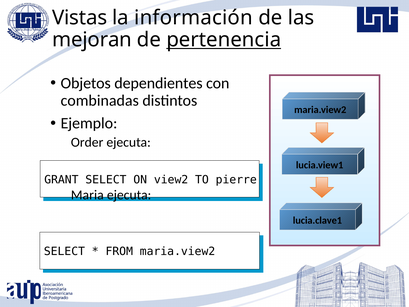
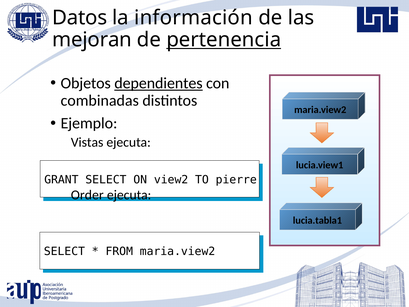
Vistas: Vistas -> Datos
dependientes underline: none -> present
Order: Order -> Vistas
Maria: Maria -> Order
lucia.clave1: lucia.clave1 -> lucia.tabla1
